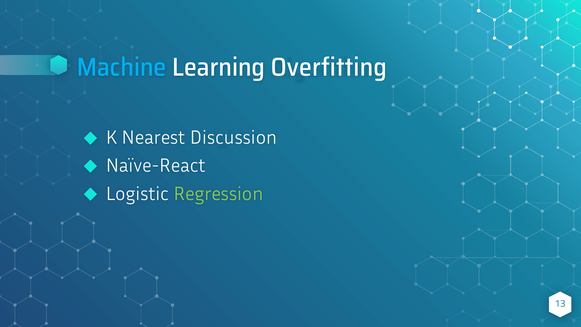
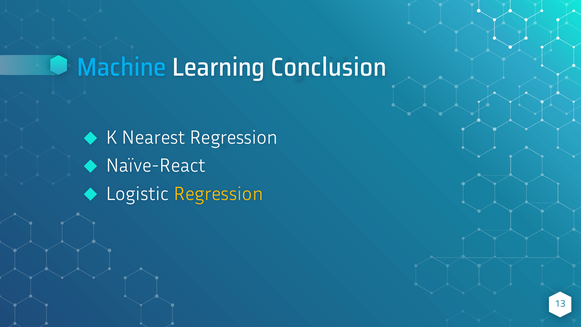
Overfitting: Overfitting -> Conclusion
Nearest Discussion: Discussion -> Regression
Regression at (218, 194) colour: light green -> yellow
